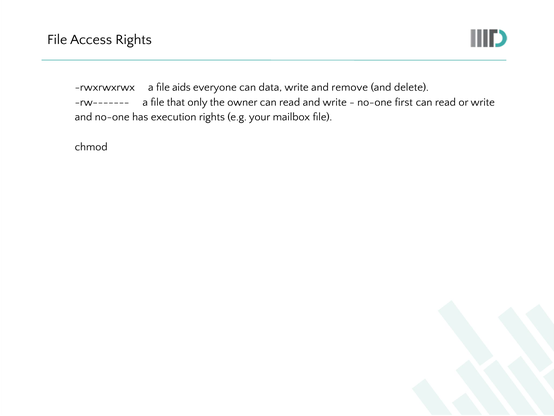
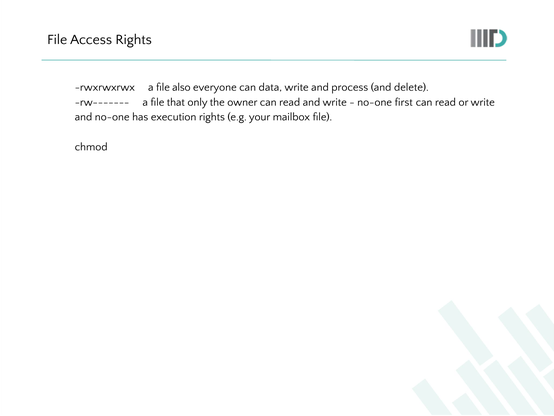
aids: aids -> also
remove: remove -> process
